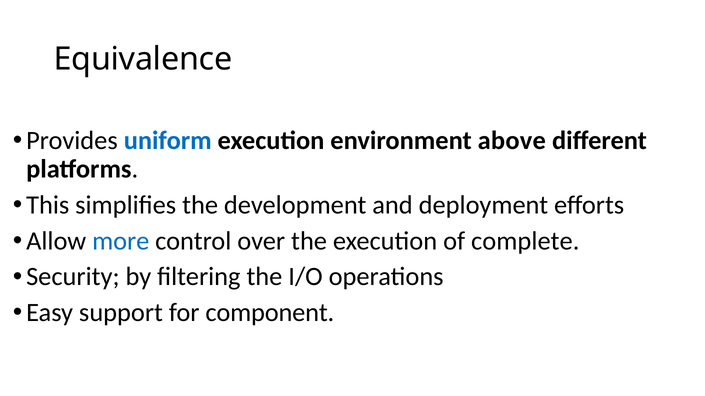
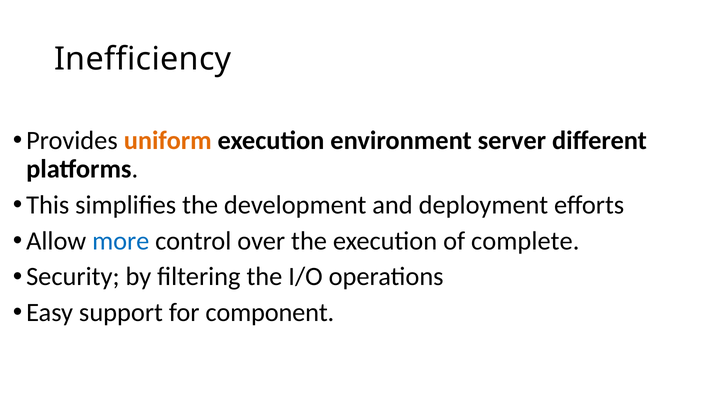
Equivalence: Equivalence -> Inefficiency
uniform colour: blue -> orange
above: above -> server
